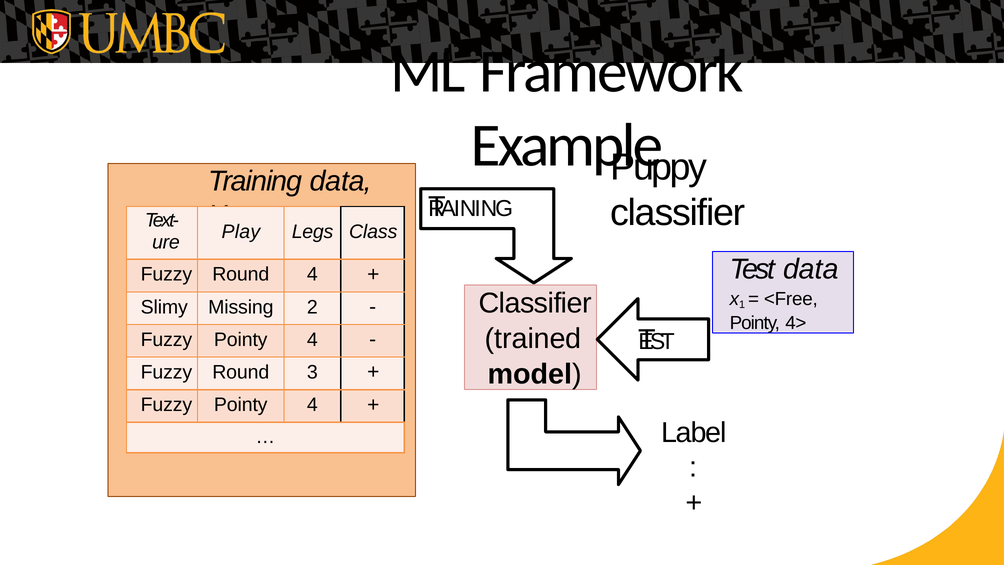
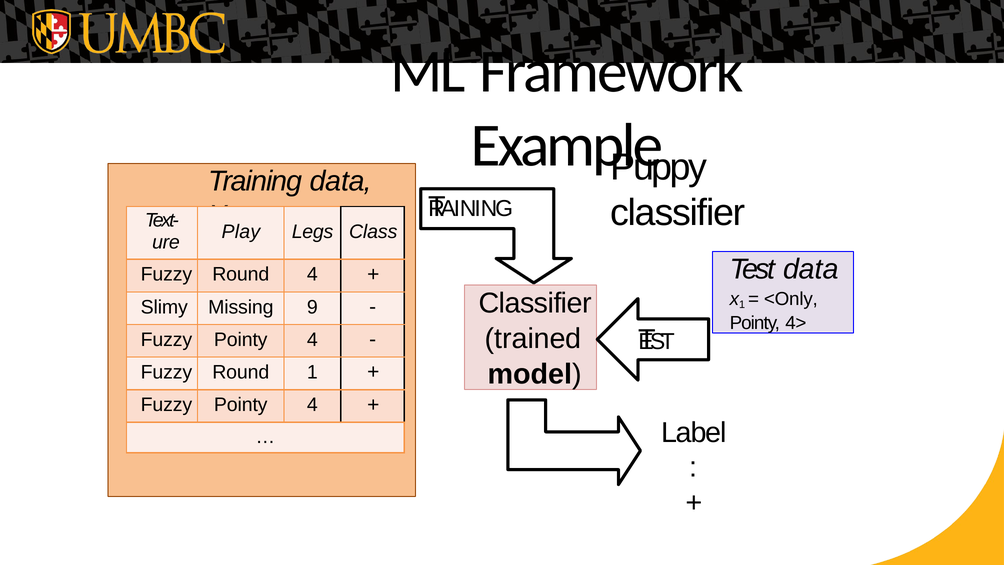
<Free: <Free -> <Only
2: 2 -> 9
Round 3: 3 -> 1
